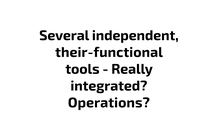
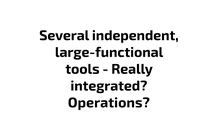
their-functional: their-functional -> large-functional
